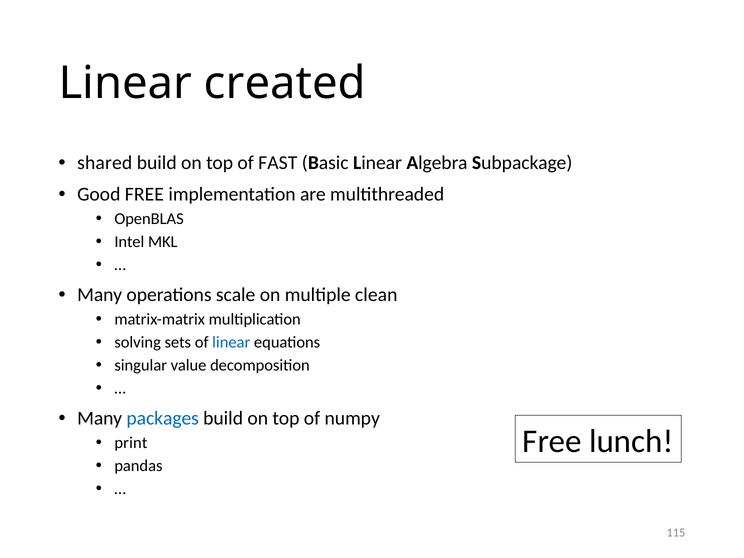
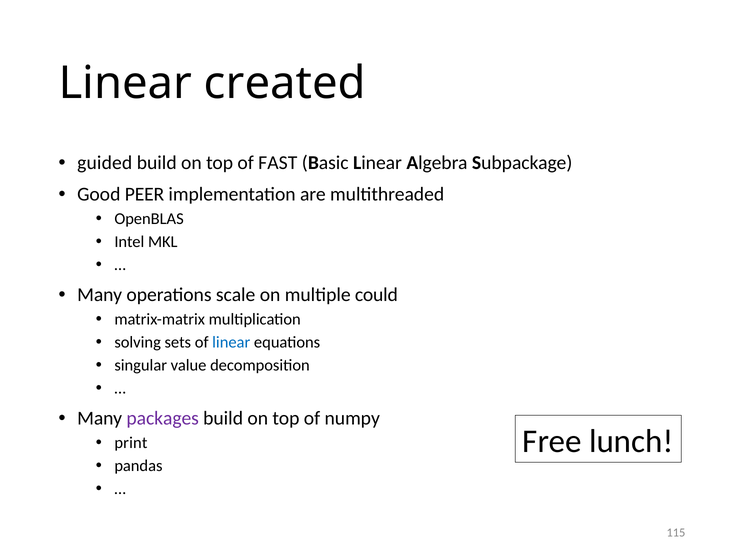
shared: shared -> guided
Good FREE: FREE -> PEER
clean: clean -> could
packages colour: blue -> purple
